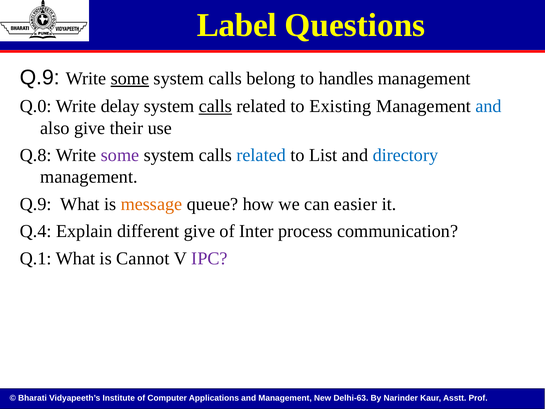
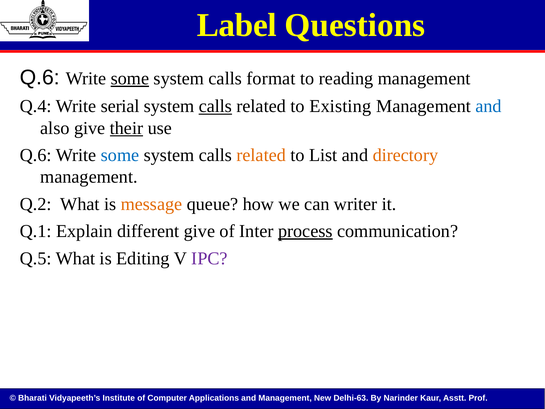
Q.9 at (40, 77): Q.9 -> Q.6
belong: belong -> format
handles: handles -> reading
Q.0: Q.0 -> Q.4
delay: delay -> serial
their underline: none -> present
Q.8 at (36, 155): Q.8 -> Q.6
some at (120, 155) colour: purple -> blue
related at (261, 155) colour: blue -> orange
directory colour: blue -> orange
Q.9 at (36, 204): Q.9 -> Q.2
easier: easier -> writer
Q.4: Q.4 -> Q.1
process underline: none -> present
Q.1: Q.1 -> Q.5
Cannot: Cannot -> Editing
